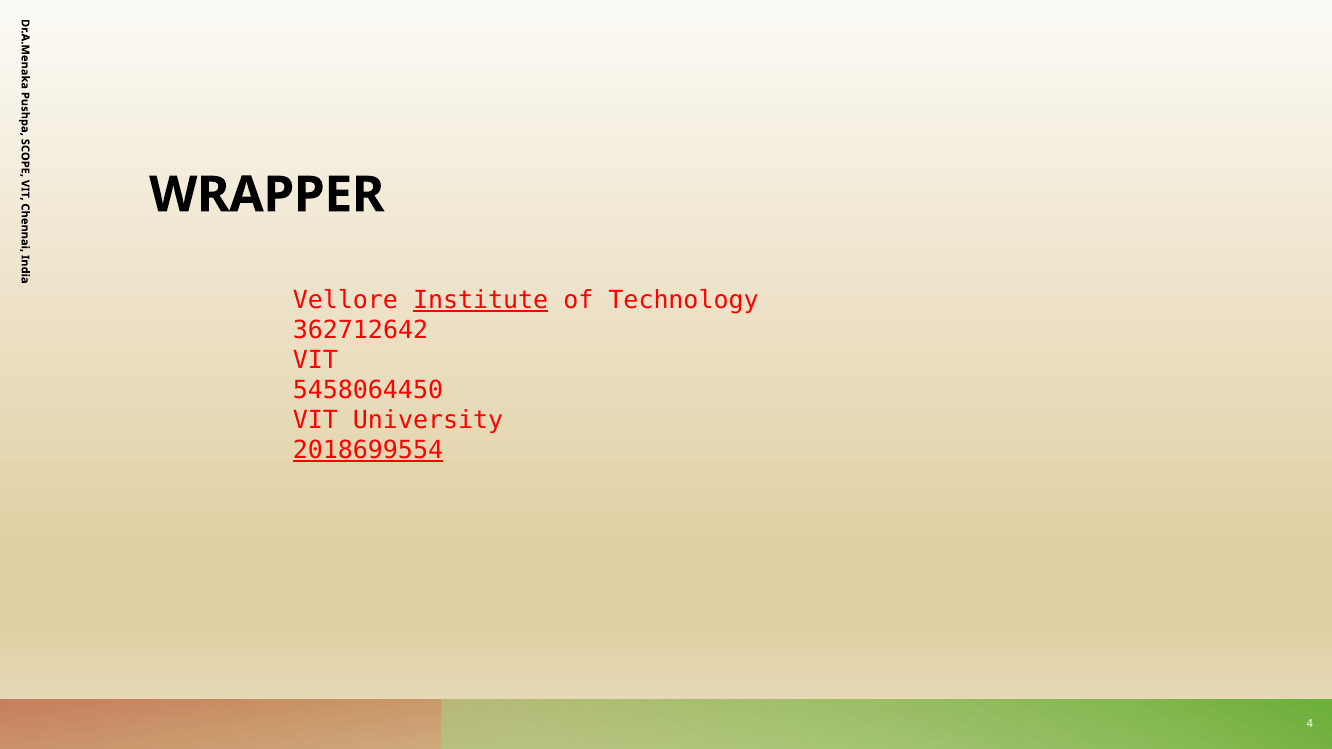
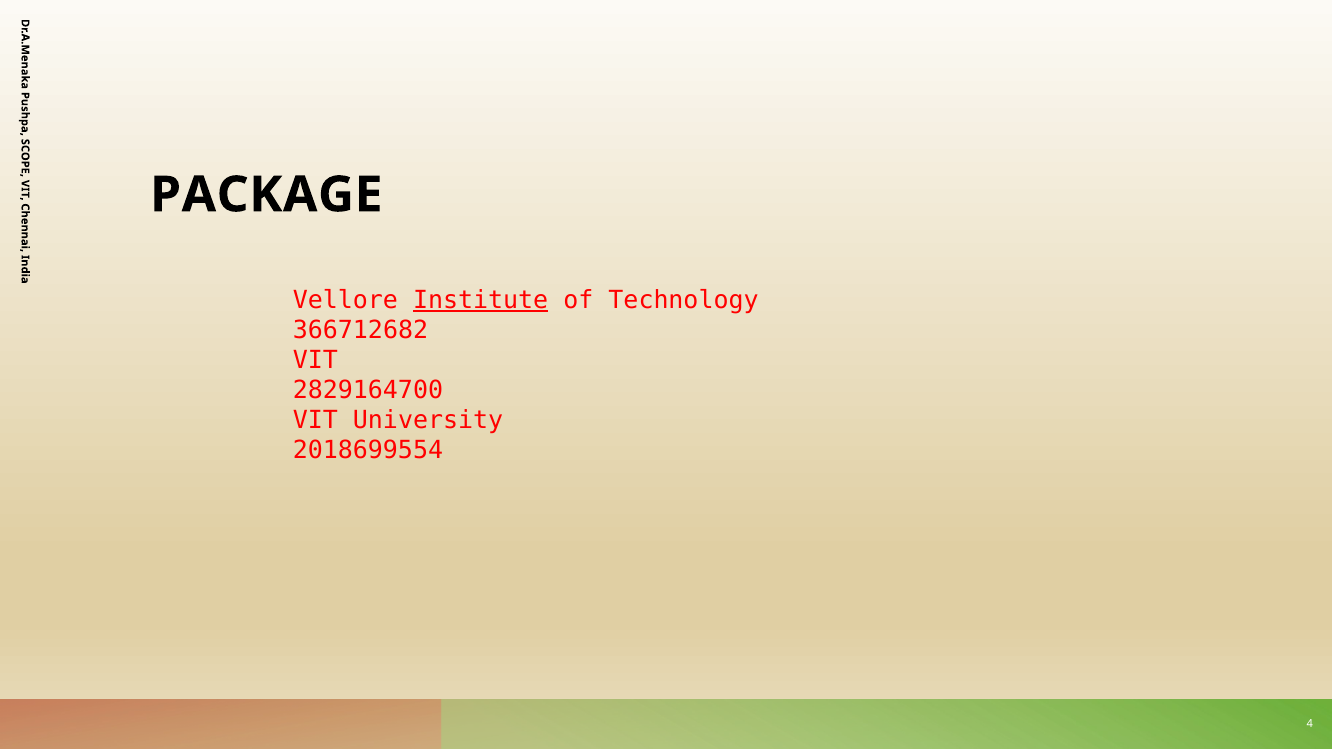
WRAPPER: WRAPPER -> PACKAGE
362712642: 362712642 -> 366712682
5458064450: 5458064450 -> 2829164700
2018699554 underline: present -> none
